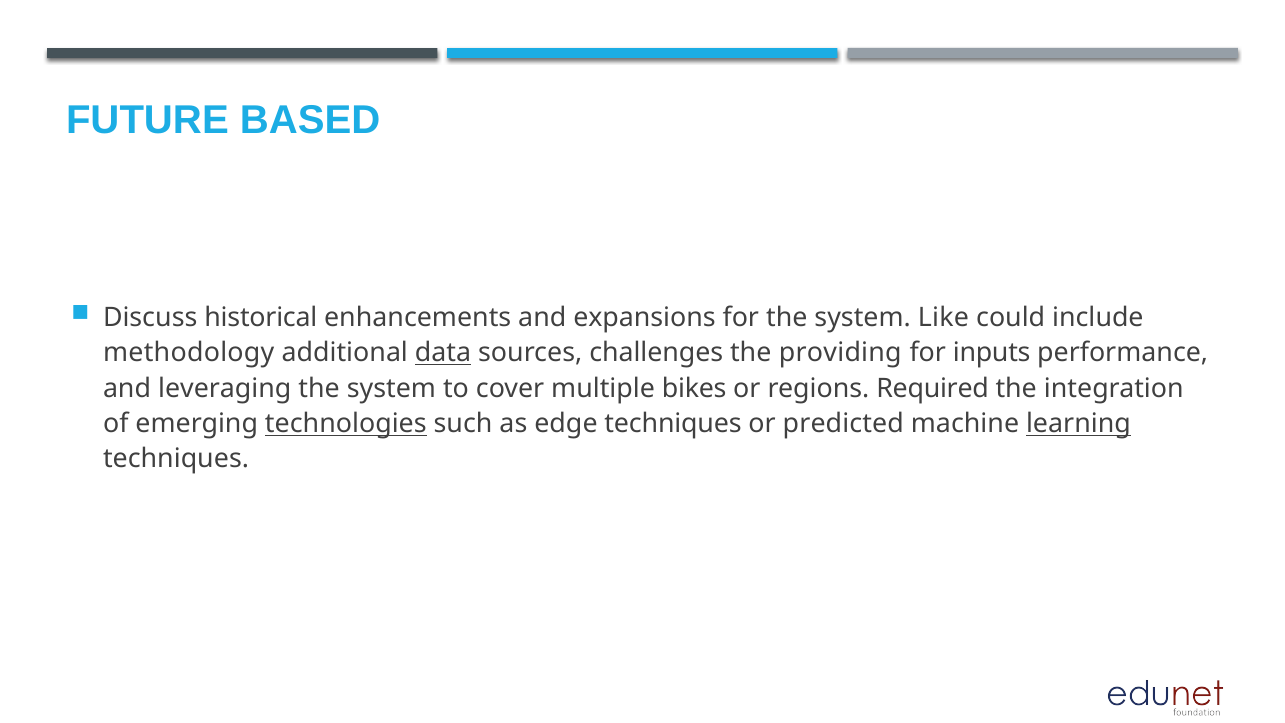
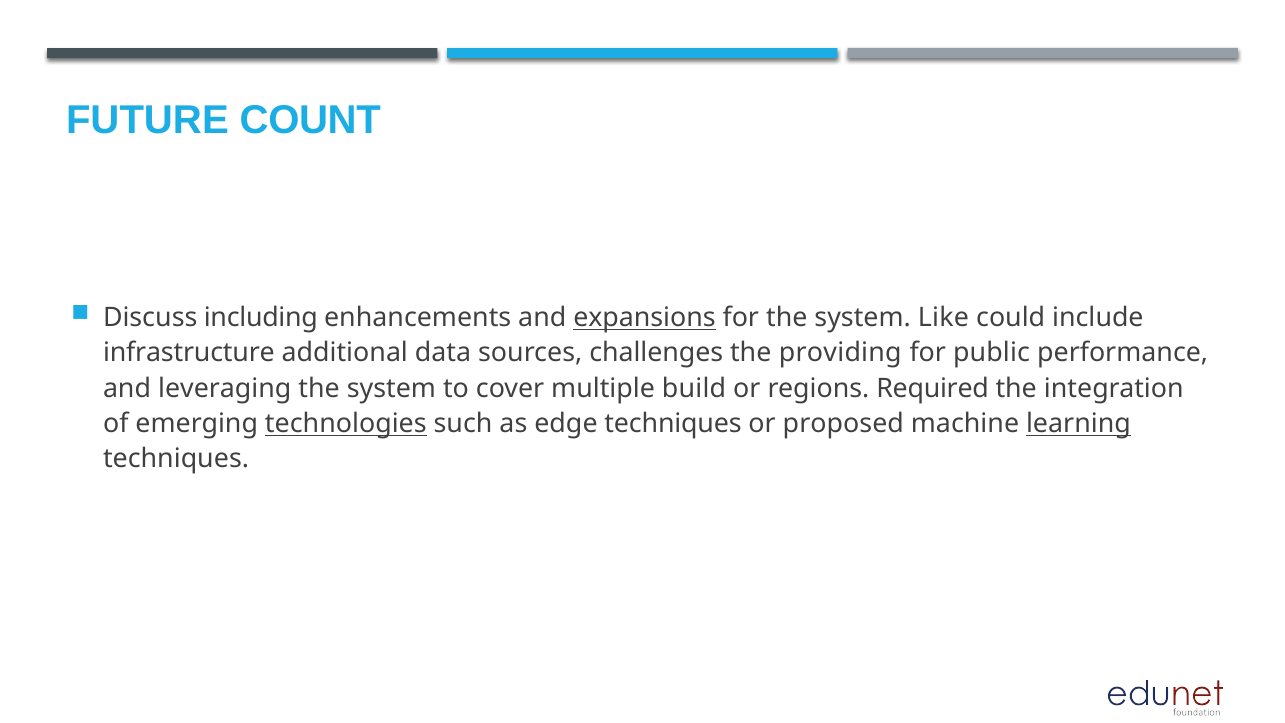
BASED: BASED -> COUNT
historical: historical -> including
expansions underline: none -> present
methodology: methodology -> infrastructure
data underline: present -> none
inputs: inputs -> public
bikes: bikes -> build
predicted: predicted -> proposed
